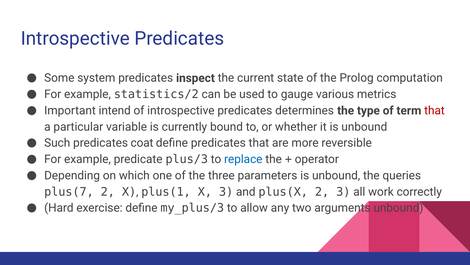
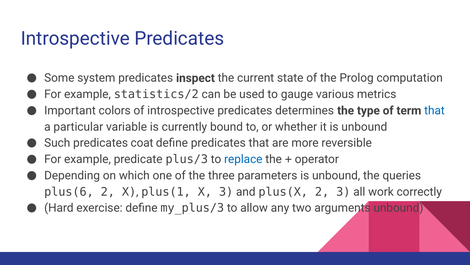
intend: intend -> colors
that at (434, 110) colour: red -> blue
plus(7: plus(7 -> plus(6
